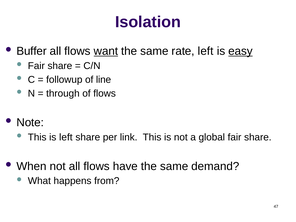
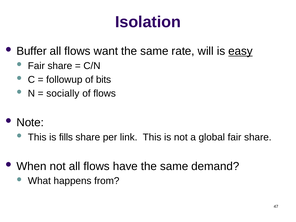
want underline: present -> none
rate left: left -> will
line: line -> bits
through: through -> socially
is left: left -> fills
